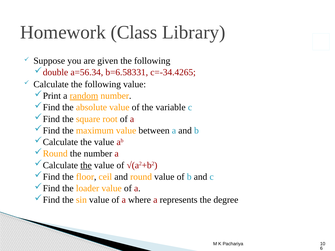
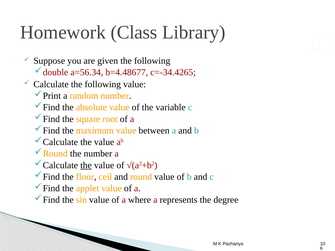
b=6.58331: b=6.58331 -> b=4.48677
random underline: present -> none
loader: loader -> applet
